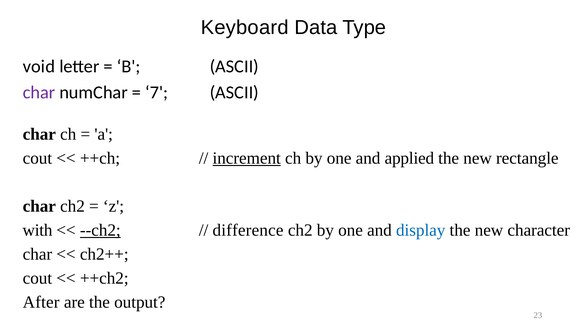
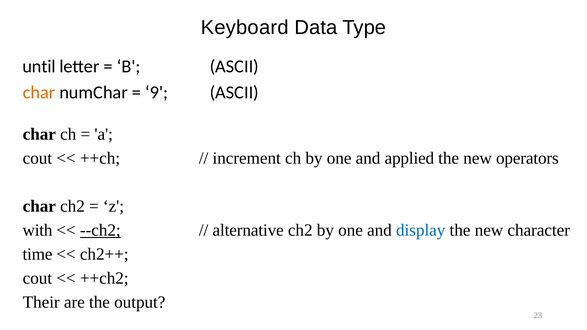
void: void -> until
char at (39, 93) colour: purple -> orange
7: 7 -> 9
increment underline: present -> none
rectangle: rectangle -> operators
difference: difference -> alternative
char at (37, 254): char -> time
After: After -> Their
